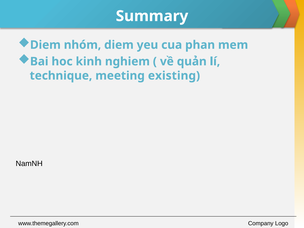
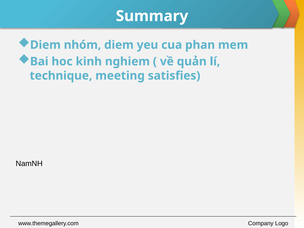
existing: existing -> satisfies
